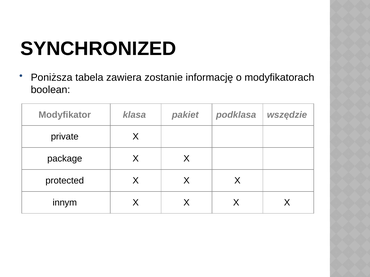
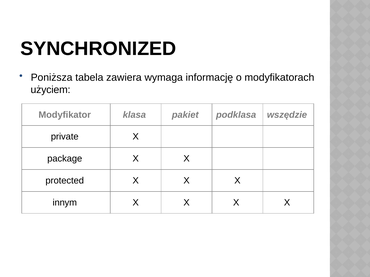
zostanie: zostanie -> wymaga
boolean: boolean -> użyciem
